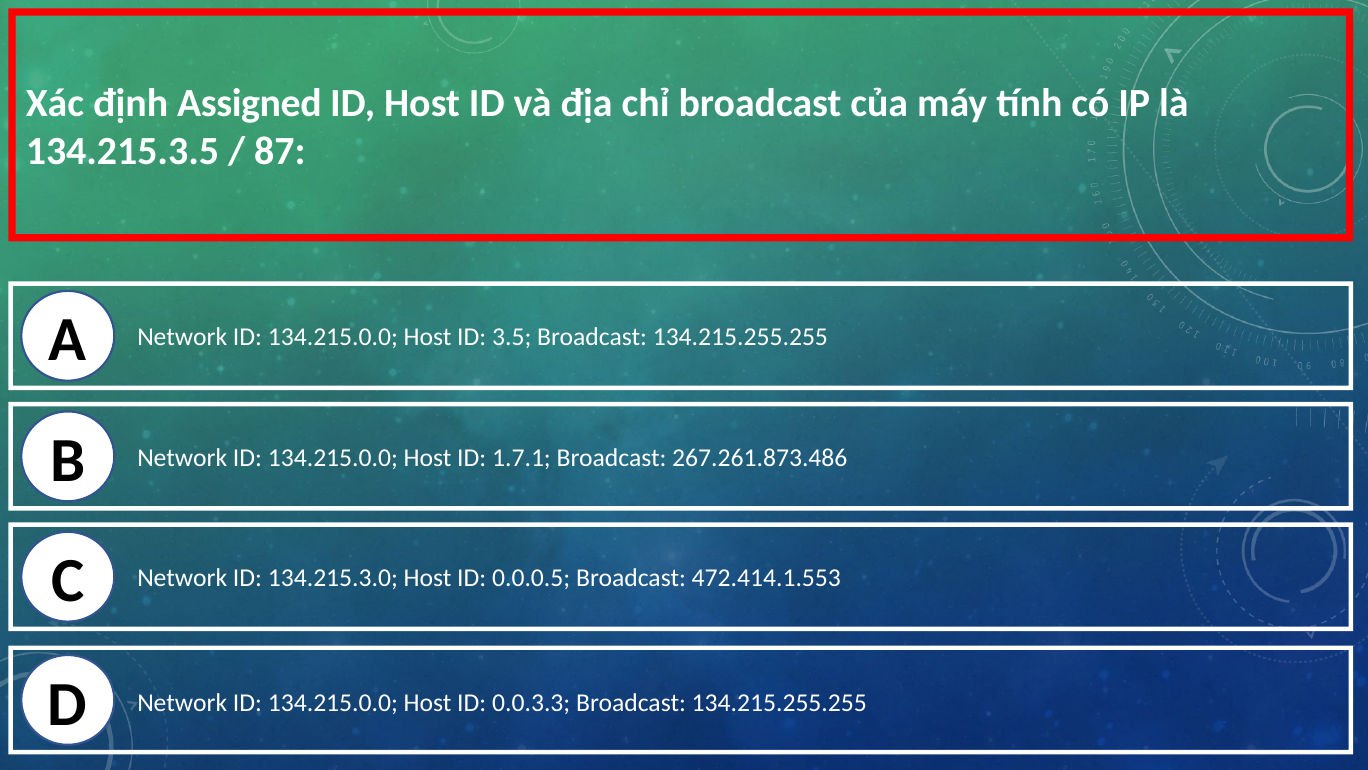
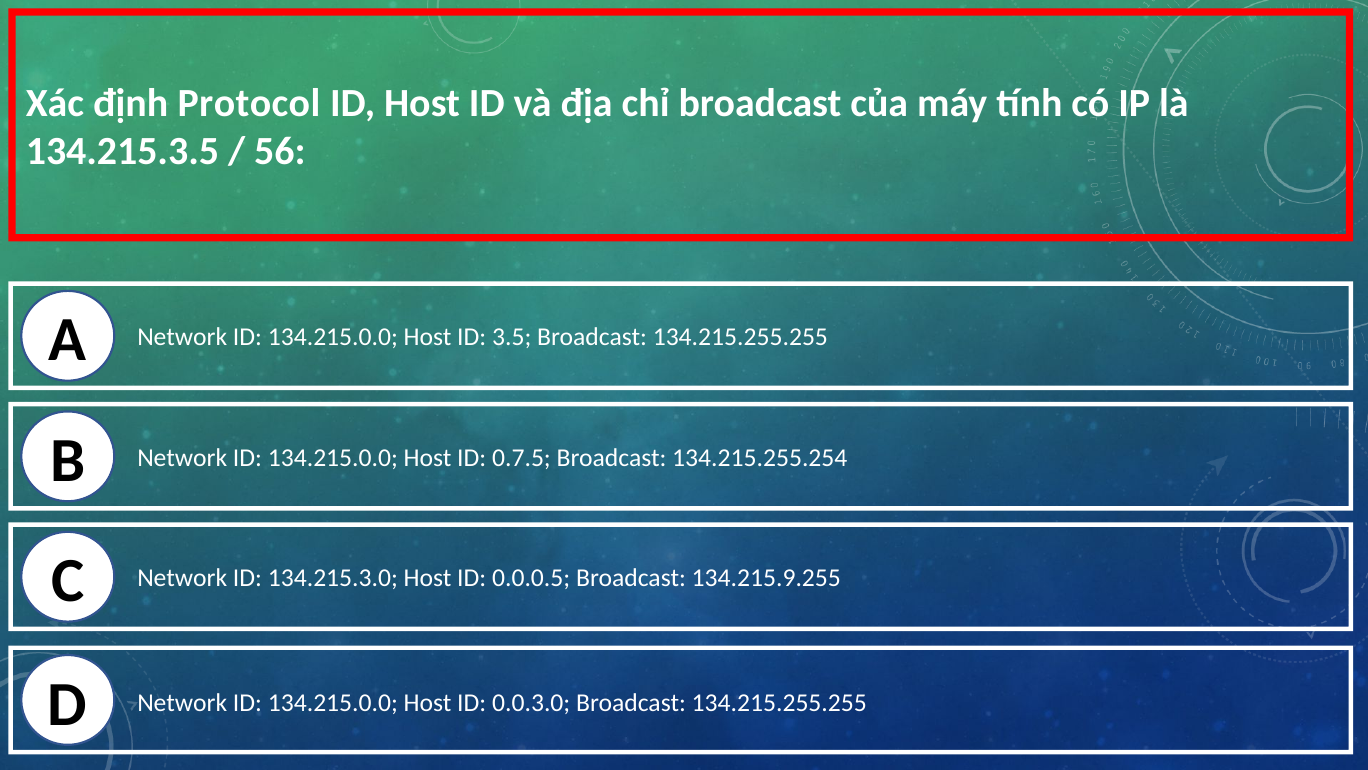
Assigned: Assigned -> Protocol
87: 87 -> 56
1.7.1: 1.7.1 -> 0.7.5
267.261.873.486: 267.261.873.486 -> 134.215.255.254
472.414.1.553: 472.414.1.553 -> 134.215.9.255
0.0.3.3: 0.0.3.3 -> 0.0.3.0
